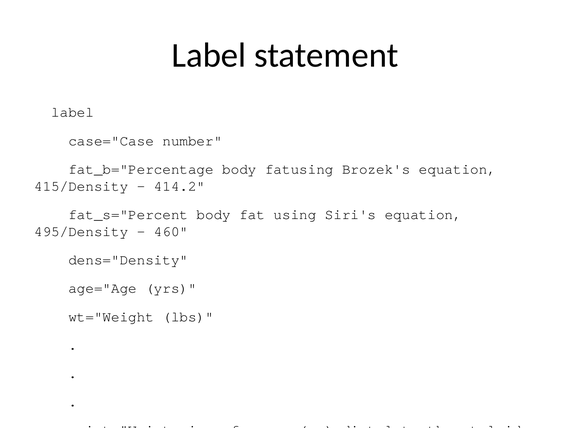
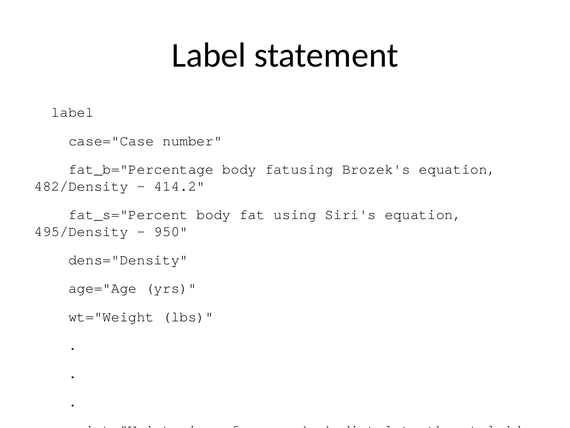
415/Density: 415/Density -> 482/Density
460: 460 -> 950
